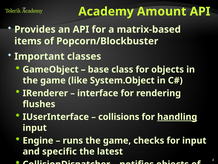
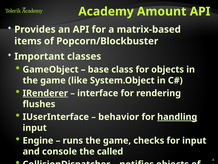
IRenderer underline: none -> present
collisions at (119, 117): collisions -> behavior
specific: specific -> console
latest: latest -> called
